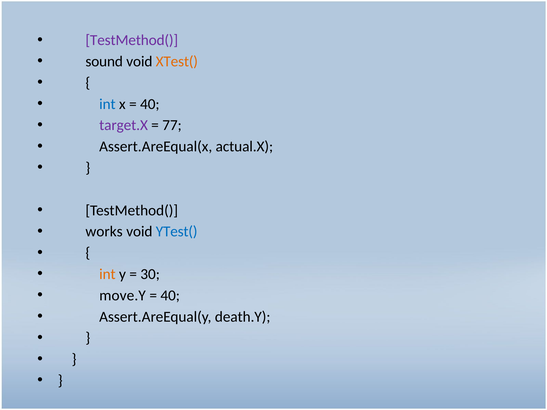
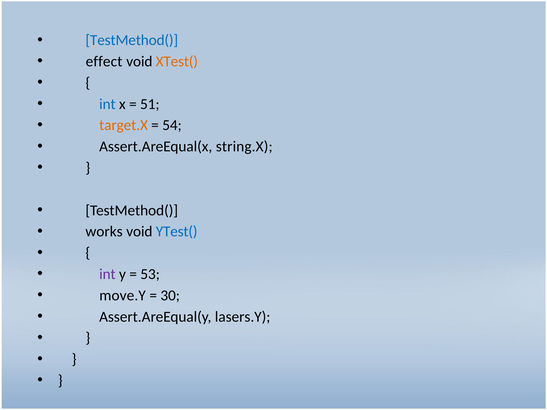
TestMethod( at (132, 40) colour: purple -> blue
sound: sound -> effect
40 at (150, 104): 40 -> 51
target.X colour: purple -> orange
77: 77 -> 54
actual.X: actual.X -> string.X
int at (107, 274) colour: orange -> purple
30: 30 -> 53
40 at (170, 296): 40 -> 30
death.Y: death.Y -> lasers.Y
